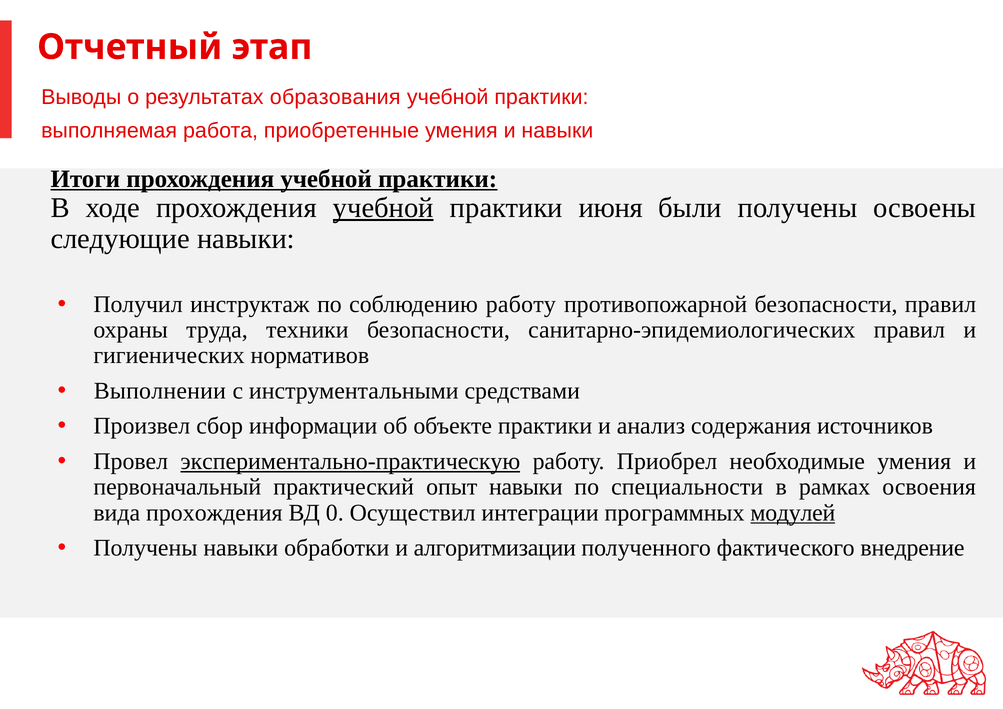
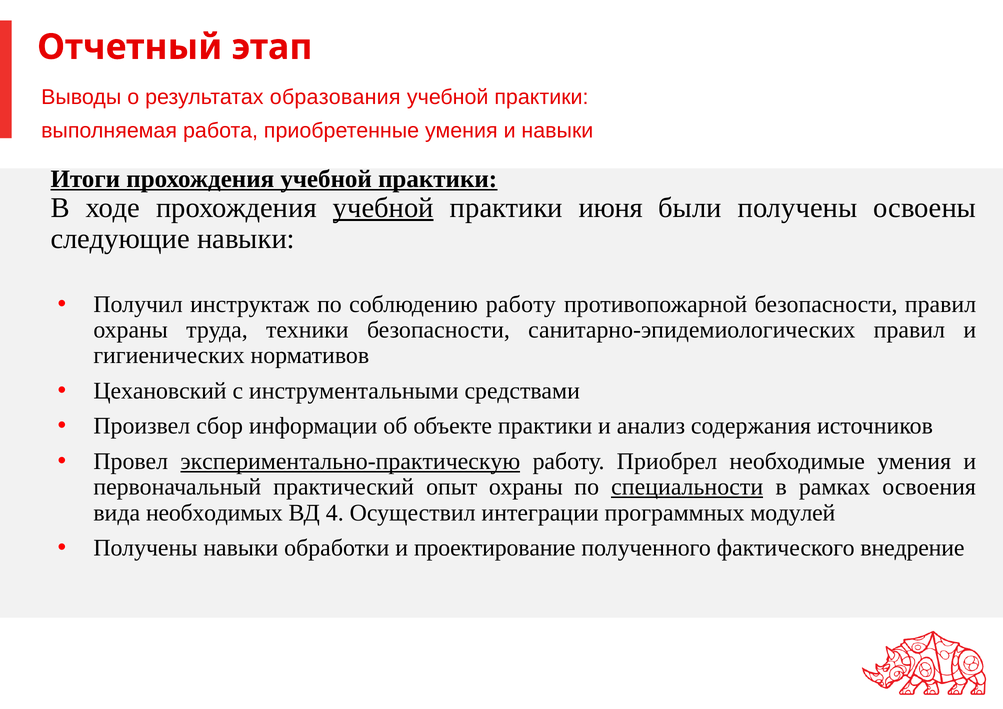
Выполнении: Выполнении -> Цехановский
опыт навыки: навыки -> охраны
специальности underline: none -> present
вида прохождения: прохождения -> необходимых
0: 0 -> 4
модулей underline: present -> none
алгоритмизации: алгоритмизации -> проектирование
